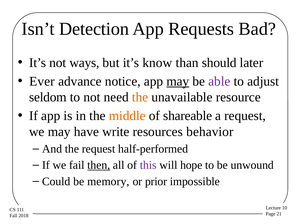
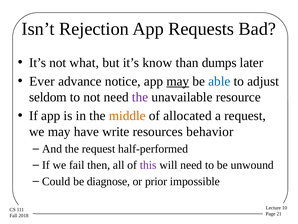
Detection: Detection -> Rejection
ways: ways -> what
should: should -> dumps
able colour: purple -> blue
the at (140, 97) colour: orange -> purple
shareable: shareable -> allocated
then underline: present -> none
will hope: hope -> need
memory: memory -> diagnose
